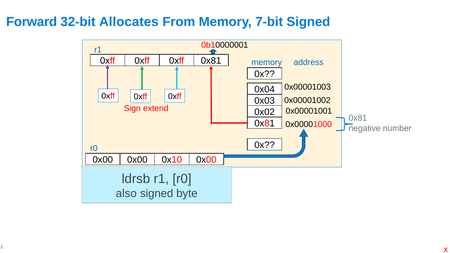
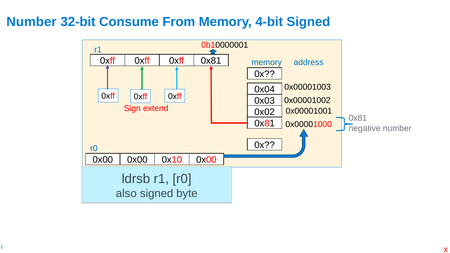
Forward at (32, 22): Forward -> Number
Allocates: Allocates -> Consume
7-bit: 7-bit -> 4-bit
